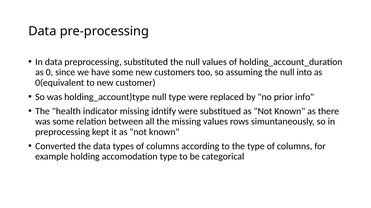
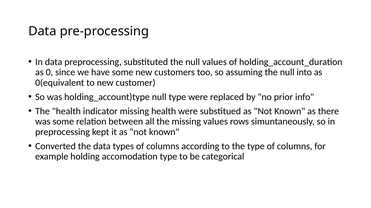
missing idntify: idntify -> health
